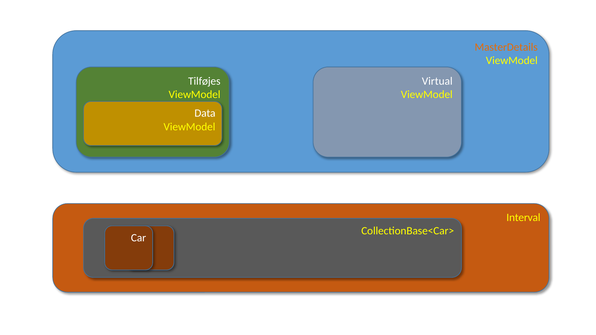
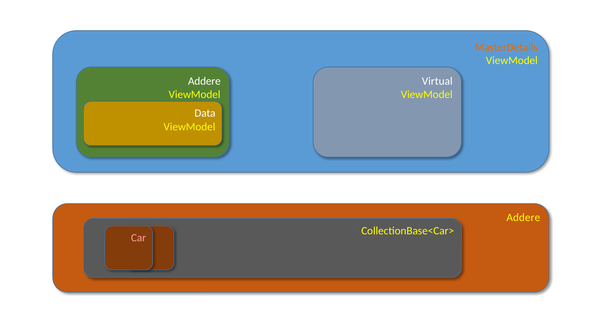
Tilføjes at (204, 81): Tilføjes -> Addere
Interval at (523, 218): Interval -> Addere
Car colour: white -> pink
